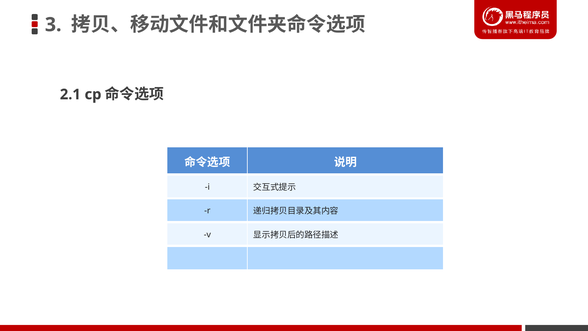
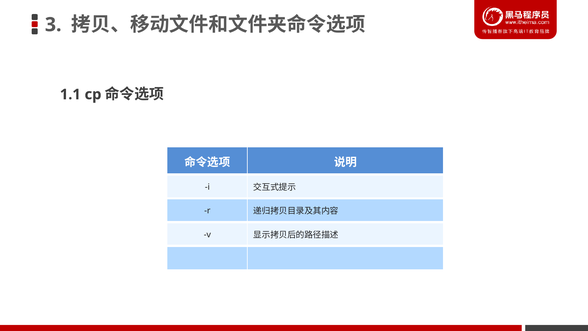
2.1: 2.1 -> 1.1
